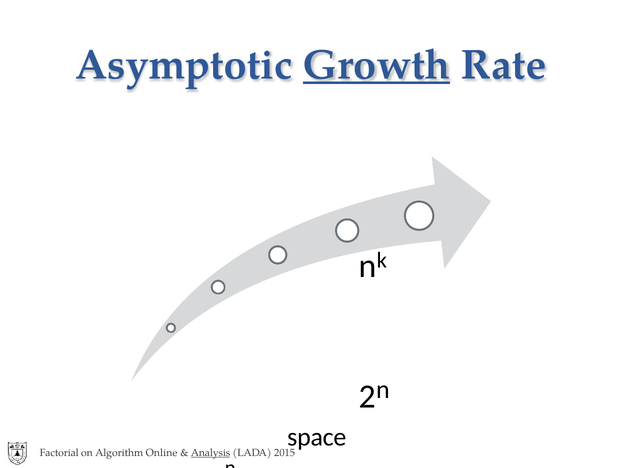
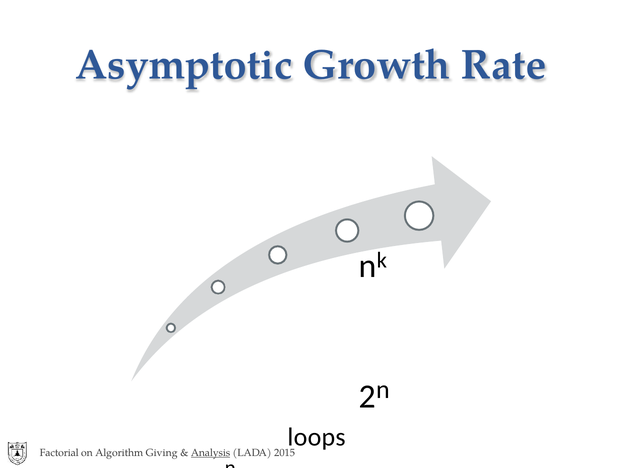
Growth underline: present -> none
space: space -> loops
Online: Online -> Giving
